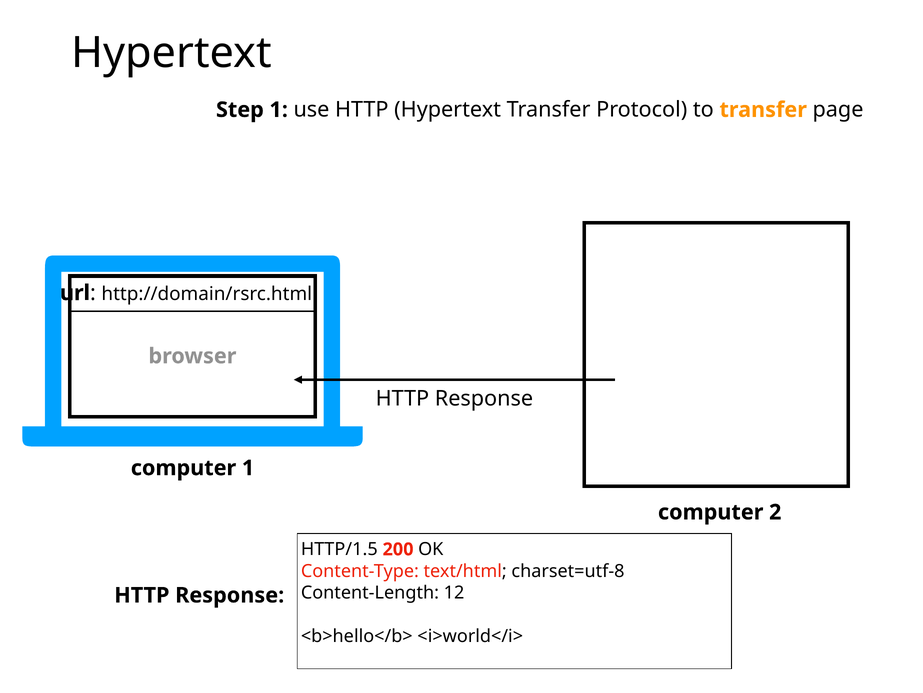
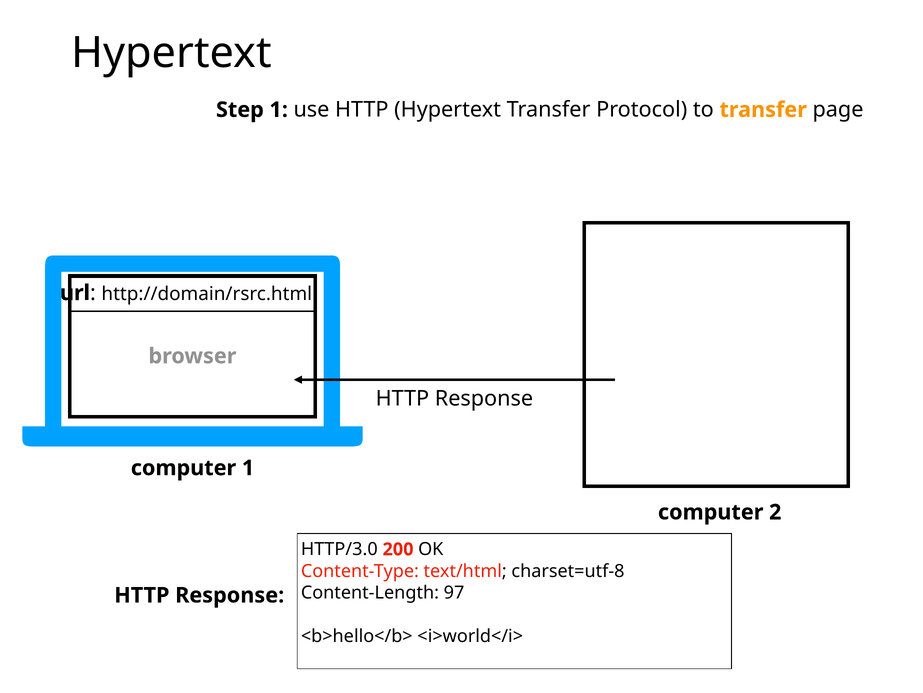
HTTP/1.5: HTTP/1.5 -> HTTP/3.0
12: 12 -> 97
